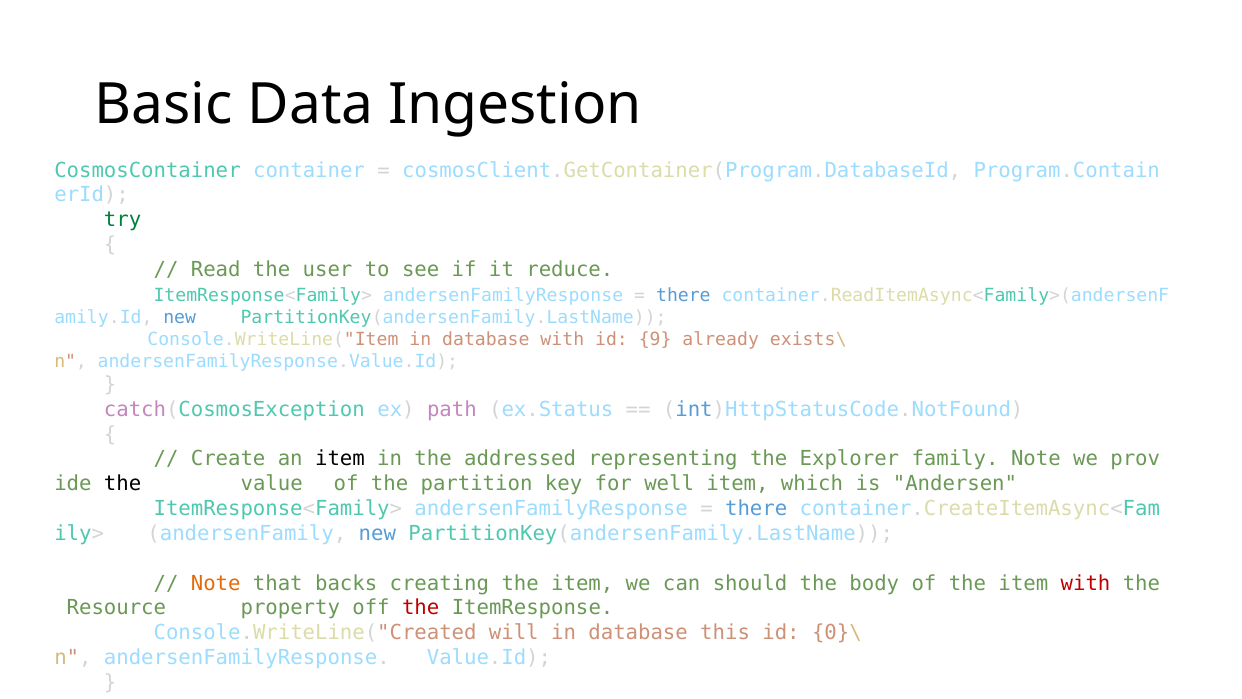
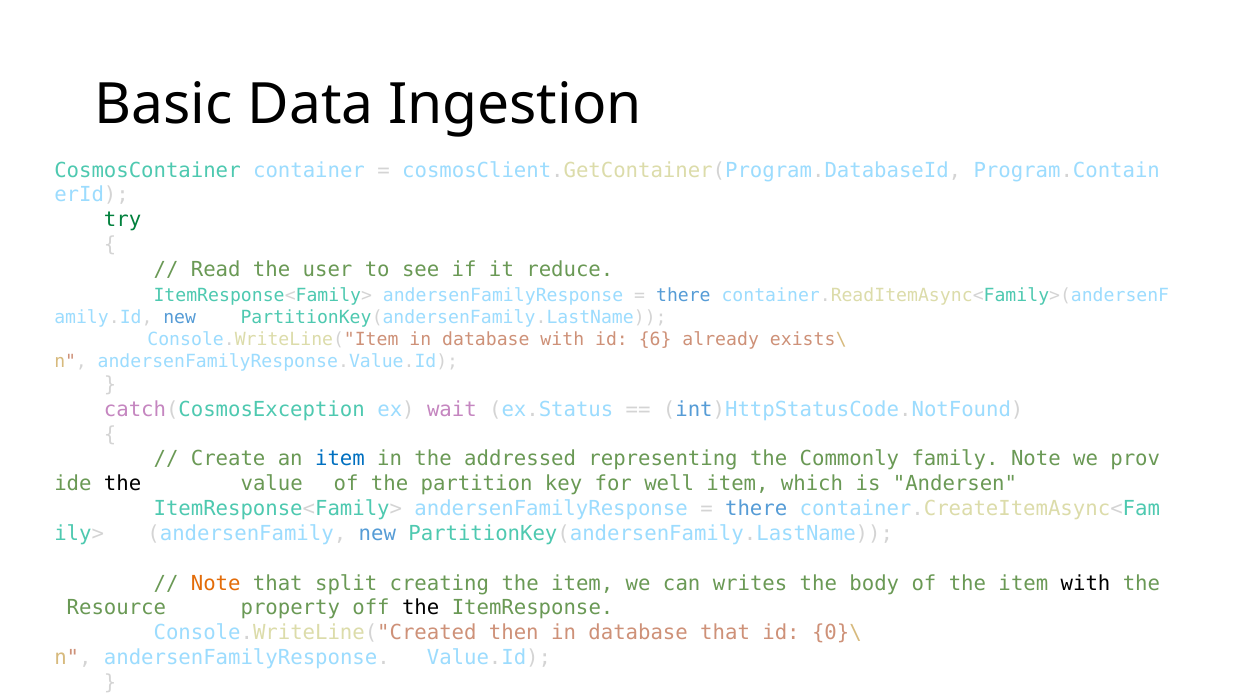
9: 9 -> 6
path: path -> wait
item at (340, 459) colour: black -> blue
Explorer: Explorer -> Commonly
backs: backs -> split
should: should -> writes
with at (1086, 583) colour: red -> black
the at (421, 608) colour: red -> black
will: will -> then
database this: this -> that
